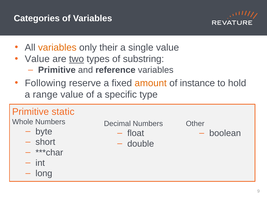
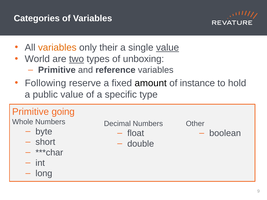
value at (168, 48) underline: none -> present
Value at (37, 59): Value -> World
substring: substring -> unboxing
amount colour: orange -> black
range: range -> public
static: static -> going
